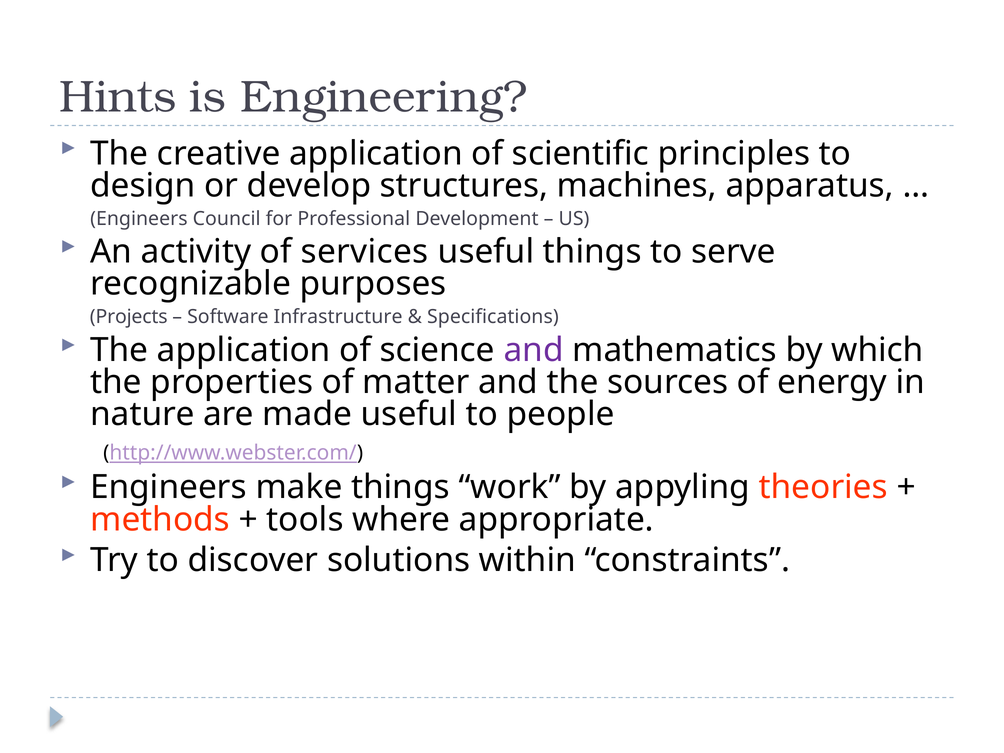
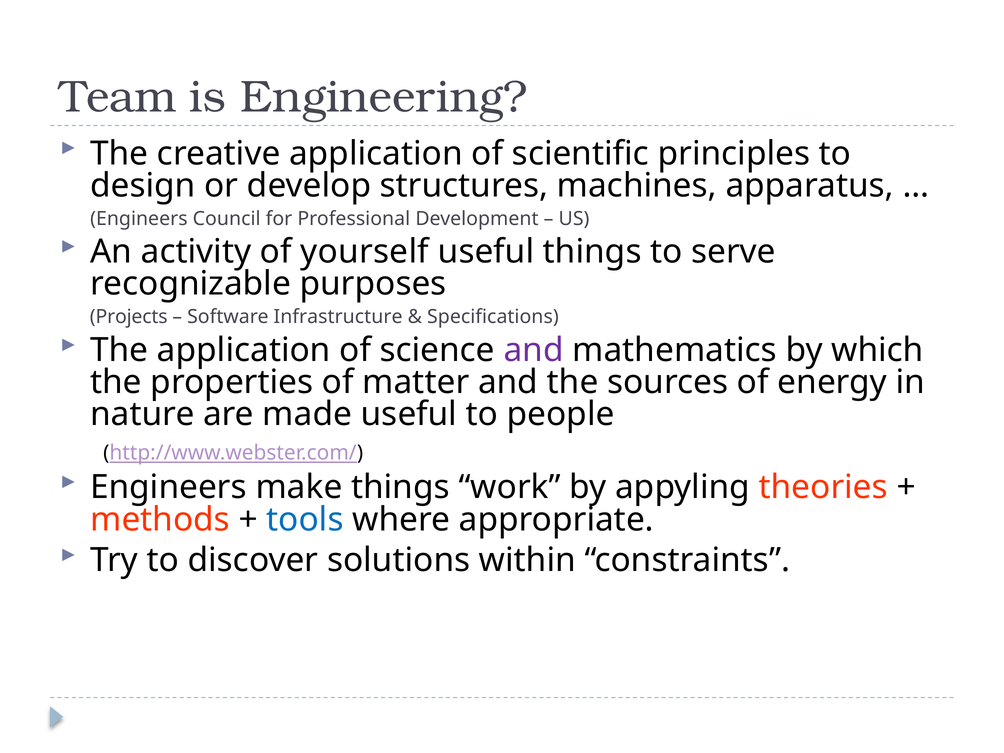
Hints: Hints -> Team
services: services -> yourself
tools colour: black -> blue
